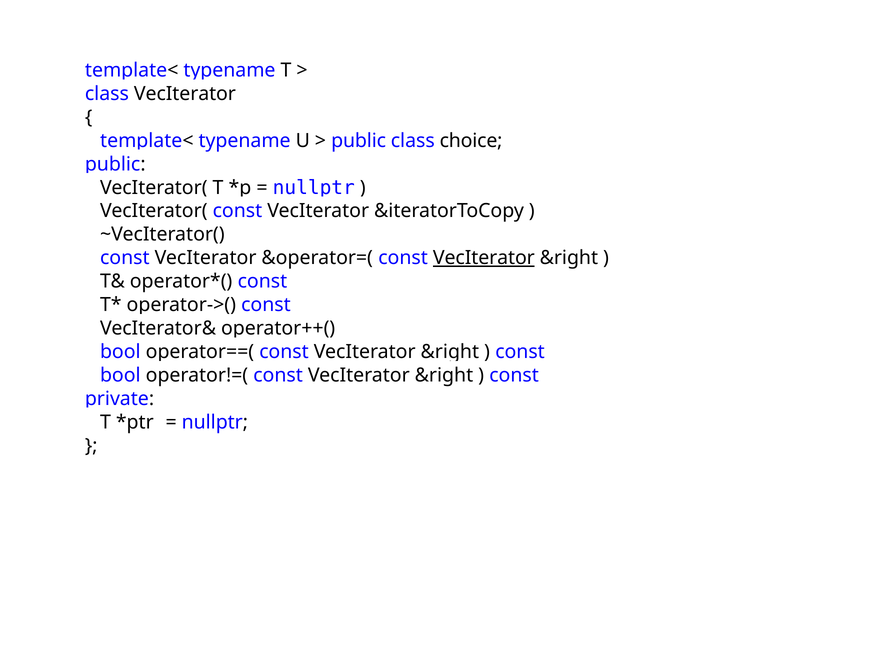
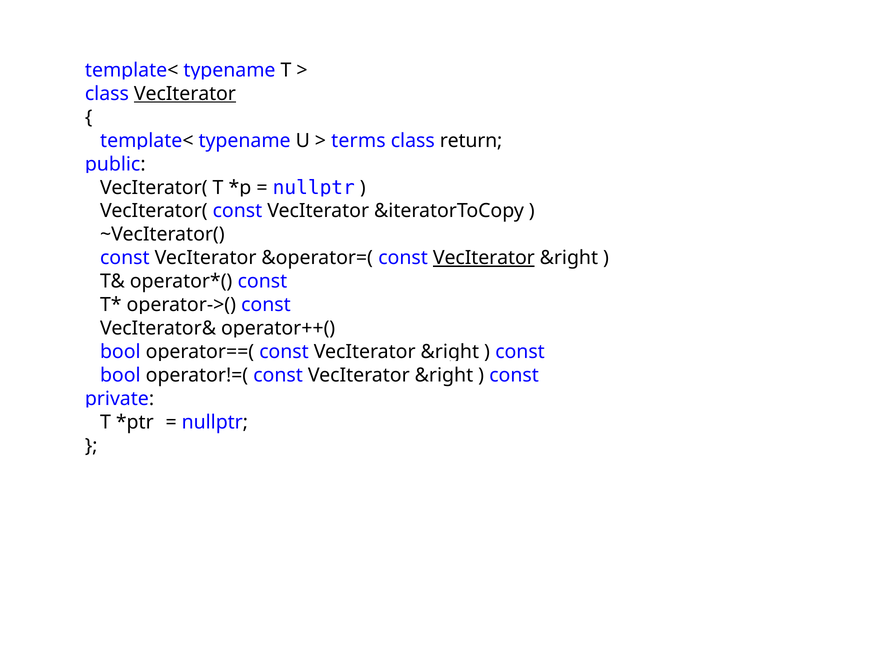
VecIterator at (185, 94) underline: none -> present
public at (359, 141): public -> terms
choice: choice -> return
